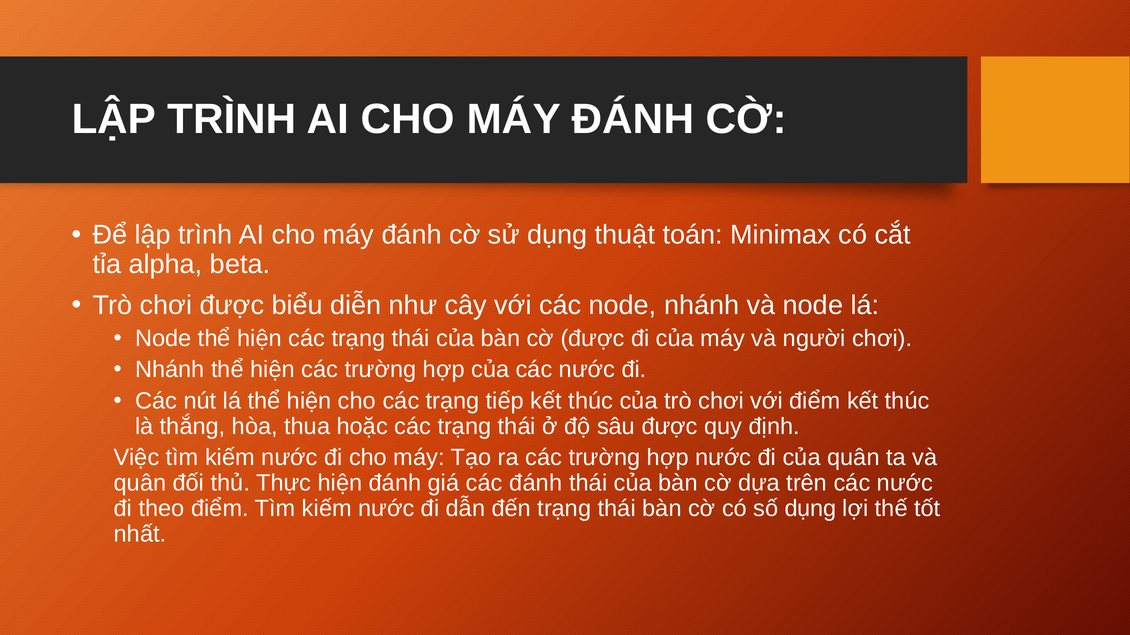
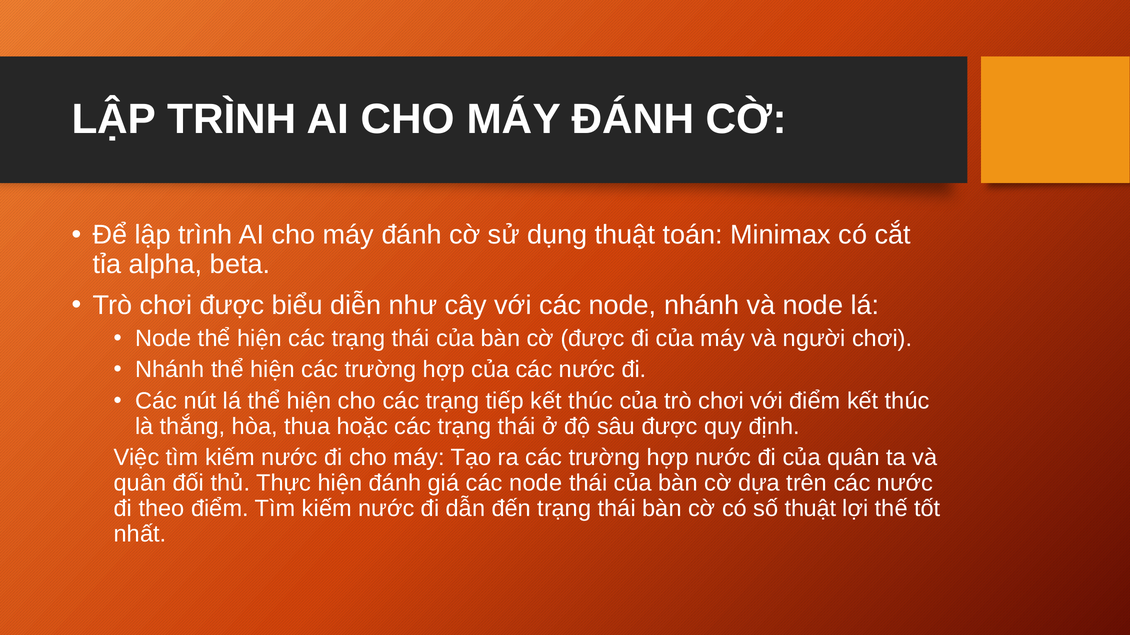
giá các đánh: đánh -> node
số dụng: dụng -> thuật
